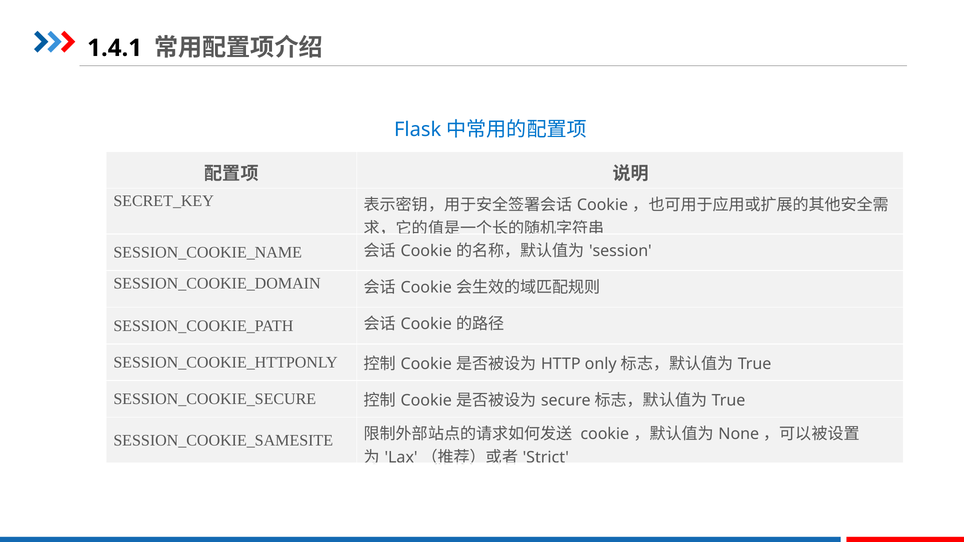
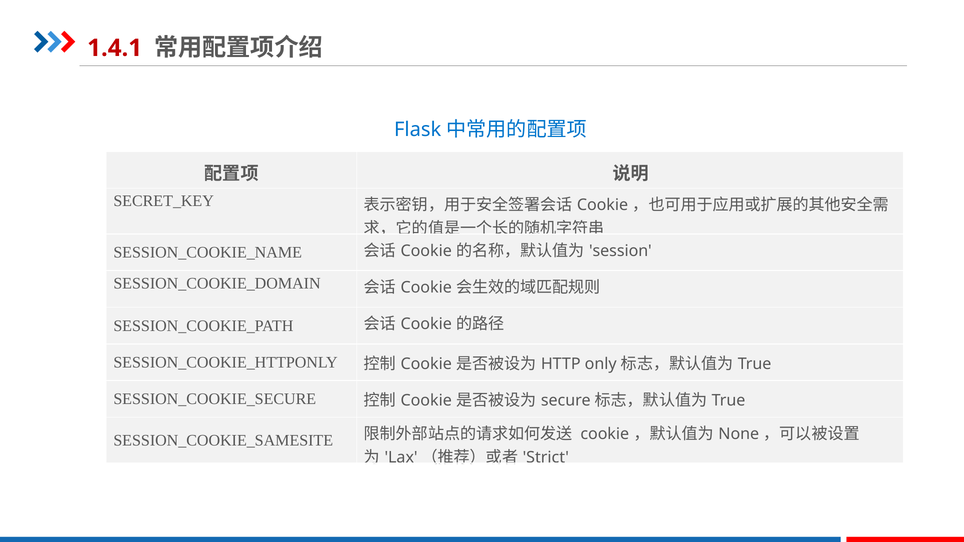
1.4.1 colour: black -> red
